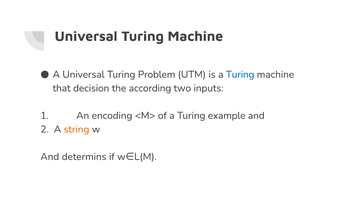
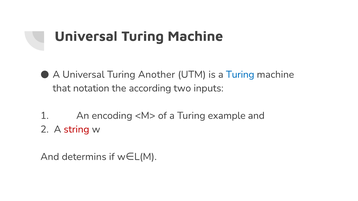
Problem: Problem -> Another
decision: decision -> notation
string colour: orange -> red
